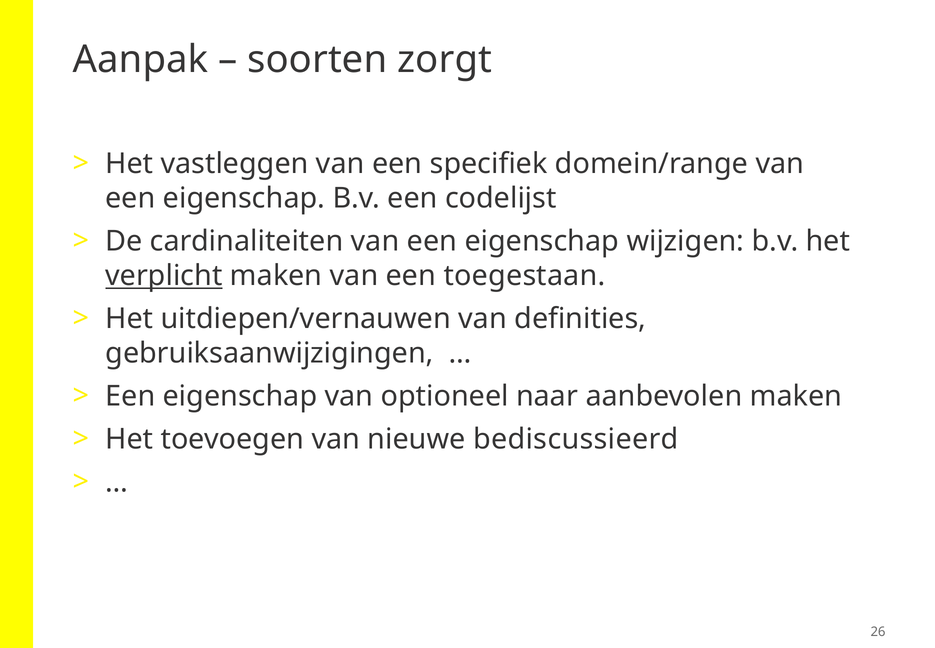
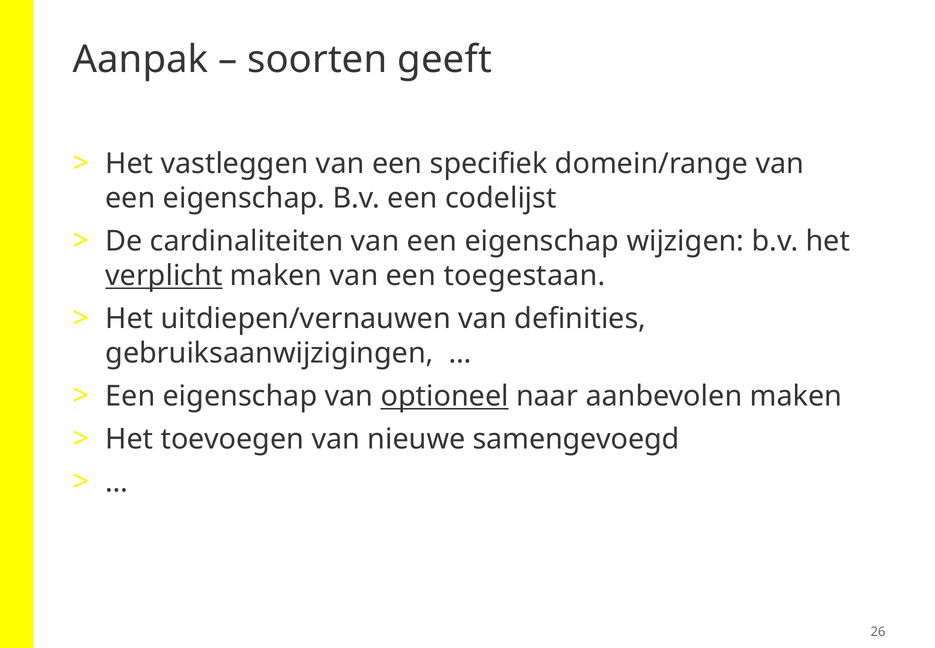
zorgt: zorgt -> geeft
optioneel underline: none -> present
bediscussieerd: bediscussieerd -> samengevoegd
